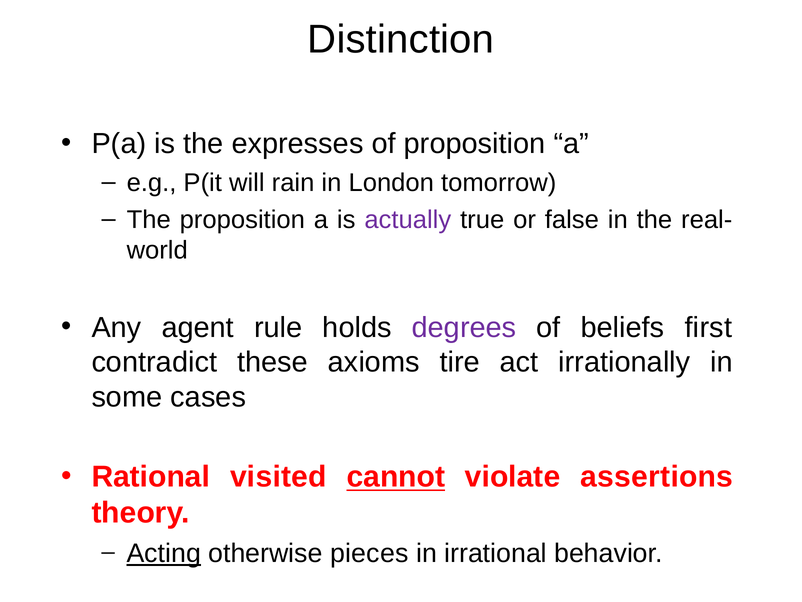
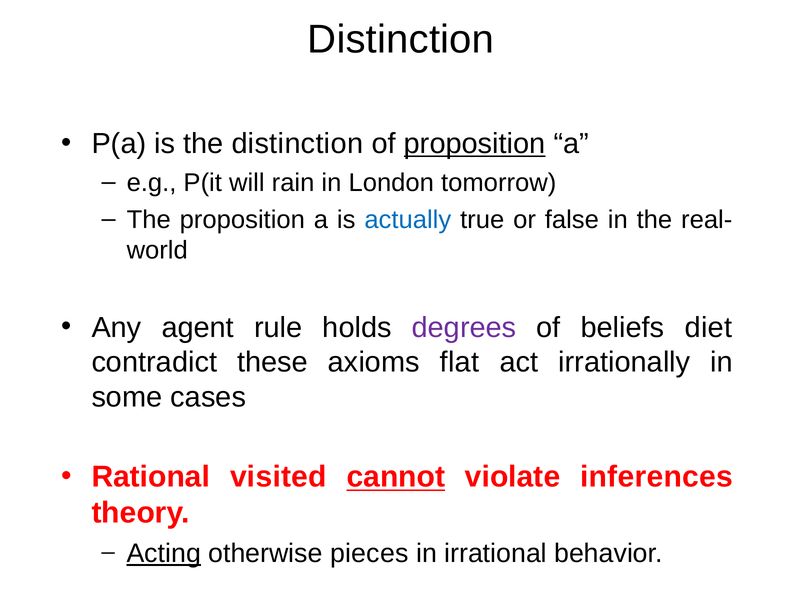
the expresses: expresses -> distinction
proposition at (475, 144) underline: none -> present
actually colour: purple -> blue
first: first -> diet
tire: tire -> flat
assertions: assertions -> inferences
